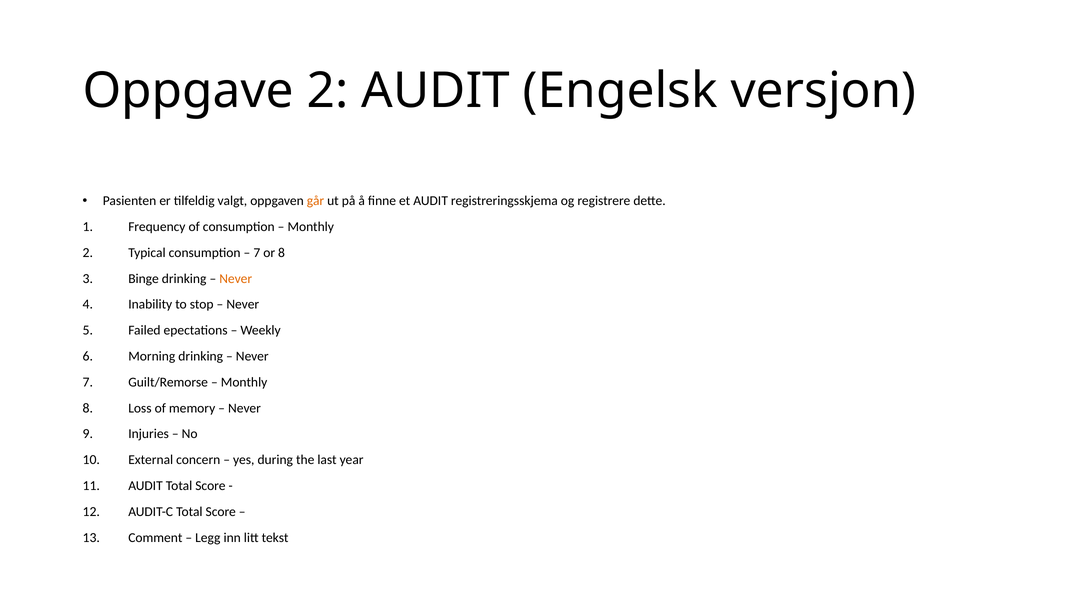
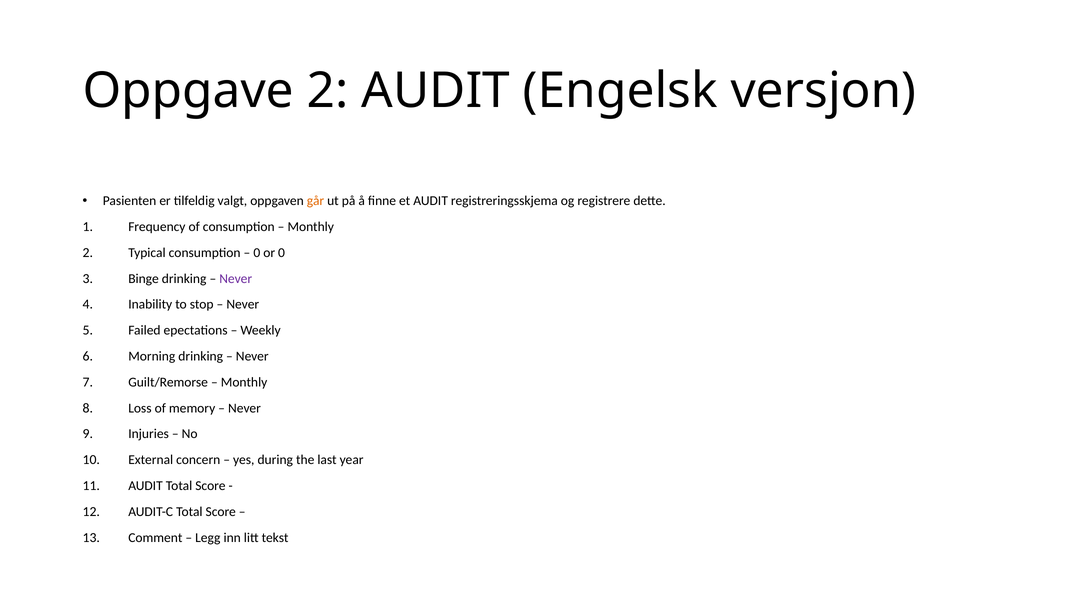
7 at (257, 253): 7 -> 0
or 8: 8 -> 0
Never at (236, 279) colour: orange -> purple
